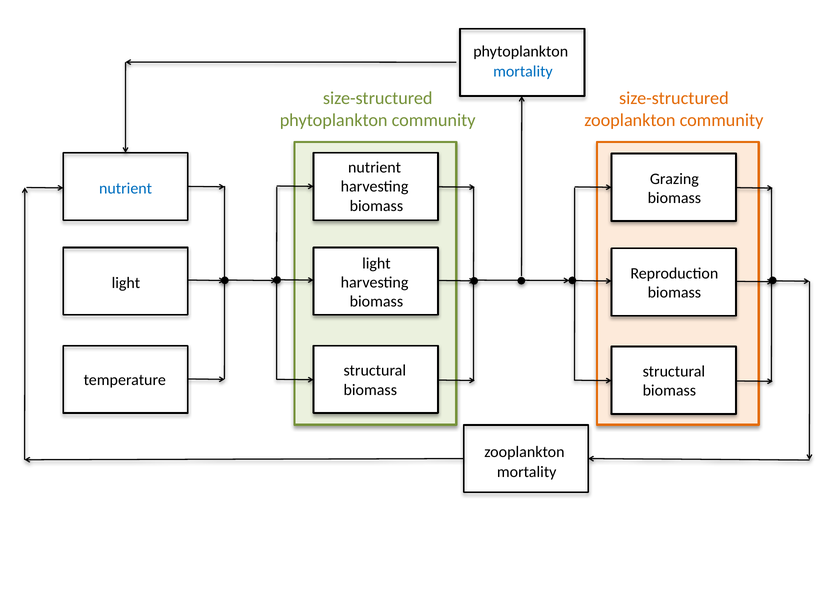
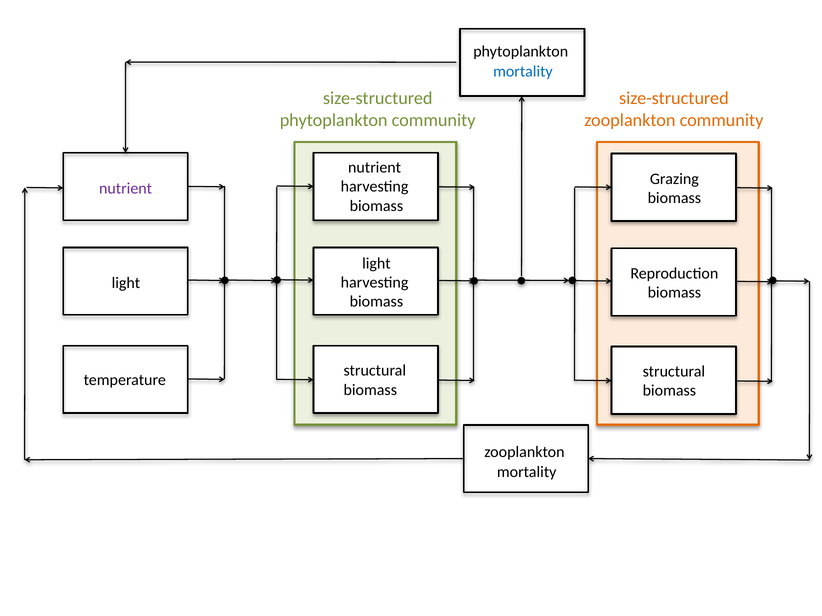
nutrient at (126, 189) colour: blue -> purple
